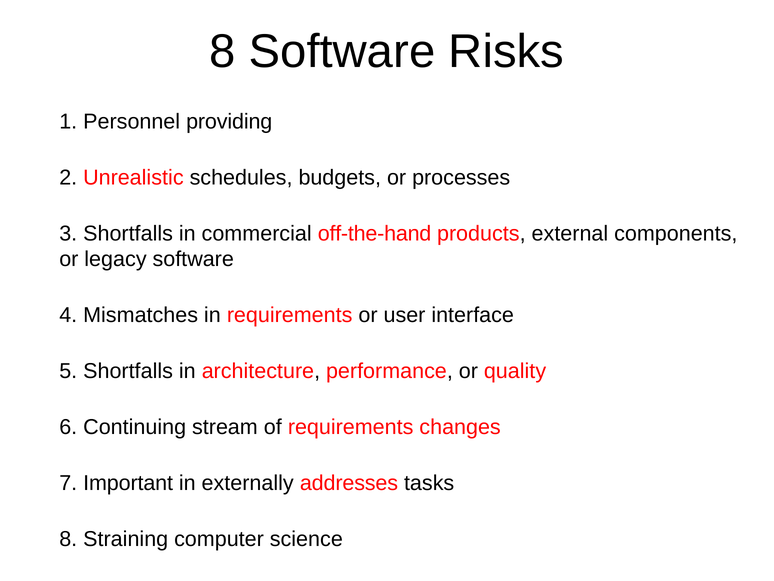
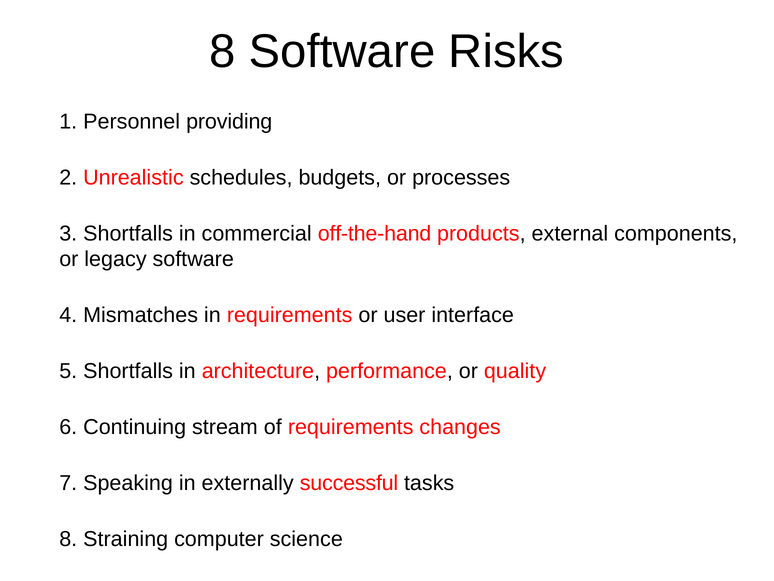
Important: Important -> Speaking
addresses: addresses -> successful
